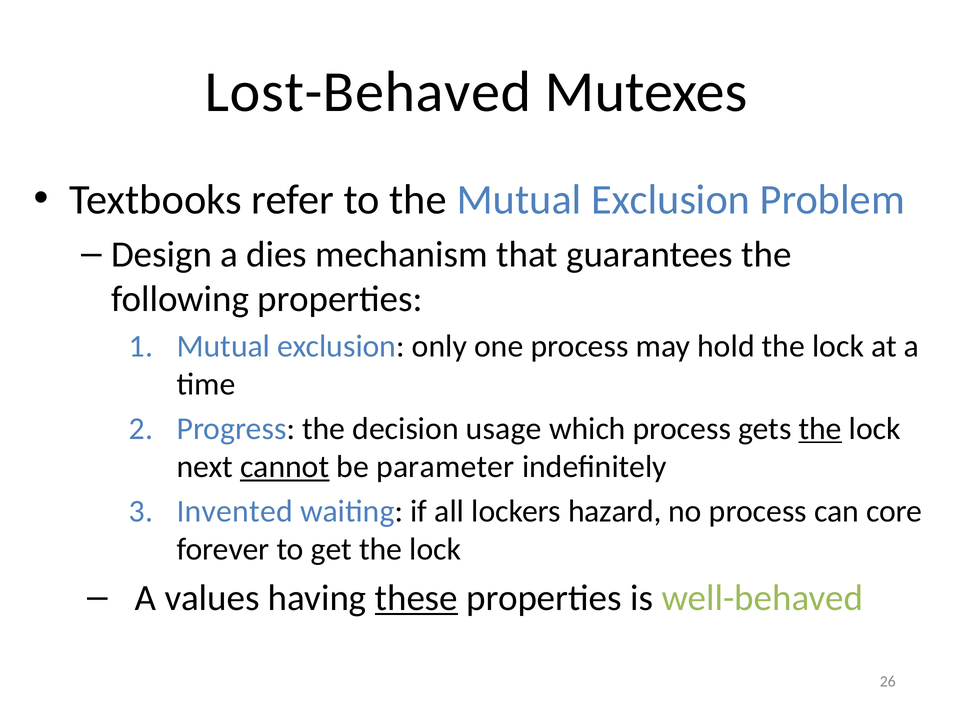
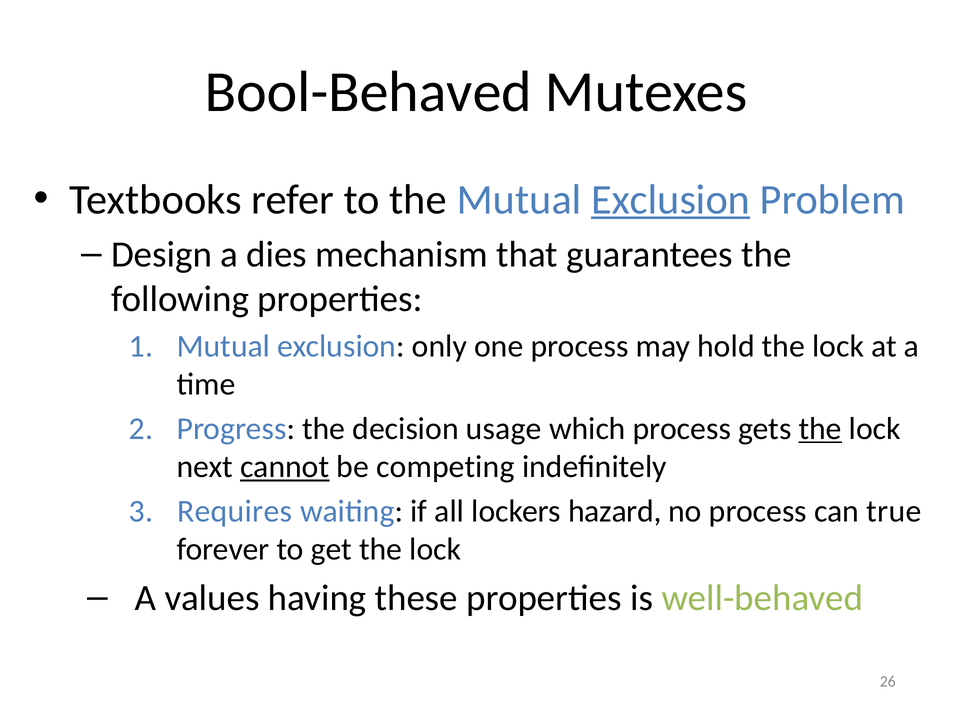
Lost-Behaved: Lost-Behaved -> Bool-Behaved
Exclusion at (671, 200) underline: none -> present
parameter: parameter -> competing
Invented: Invented -> Requires
core: core -> true
these underline: present -> none
